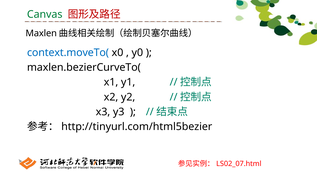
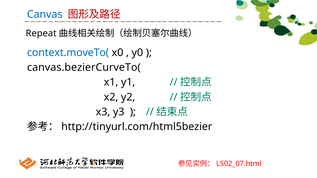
Canvas colour: green -> blue
Maxlen: Maxlen -> Repeat
maxlen.bezierCurveTo(: maxlen.bezierCurveTo( -> canvas.bezierCurveTo(
